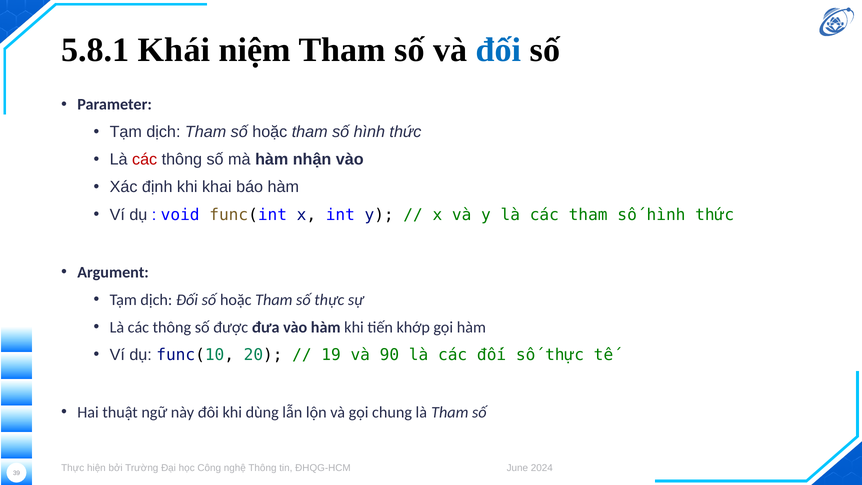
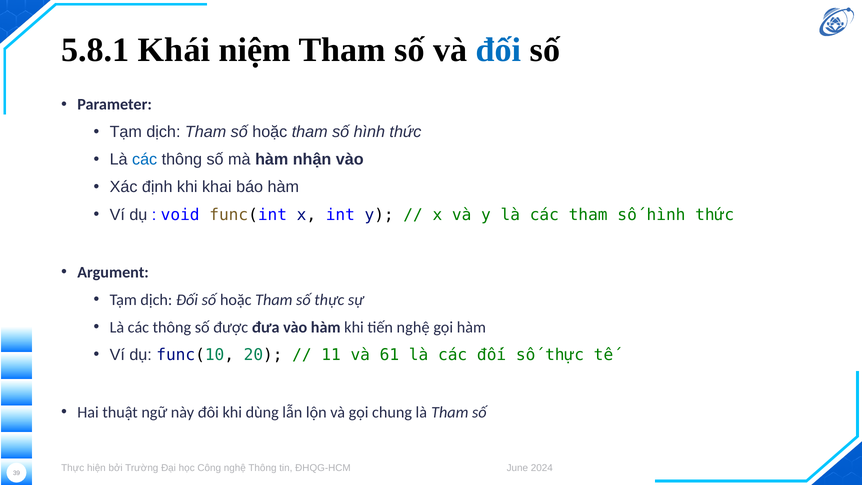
các at (145, 160) colour: red -> blue
tiến khớp: khớp -> nghệ
19: 19 -> 11
90: 90 -> 61
